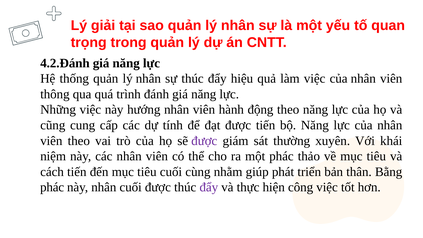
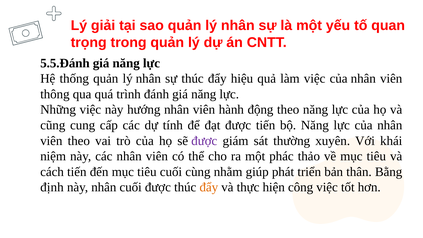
4.2.Đánh: 4.2.Đánh -> 5.5.Đánh
phác at (52, 187): phác -> định
đẩy at (209, 187) colour: purple -> orange
